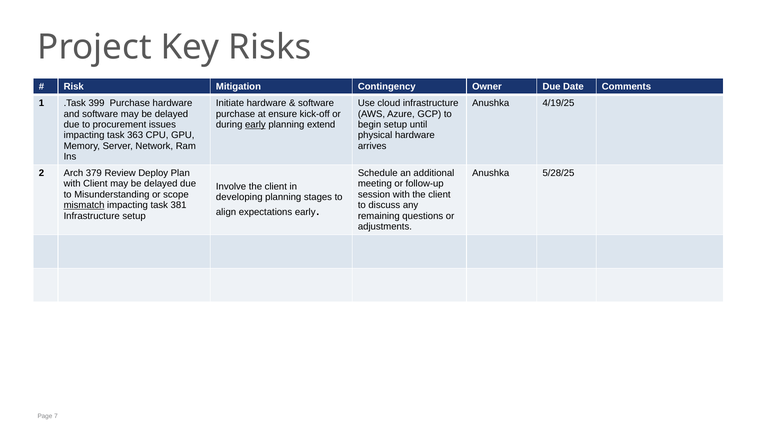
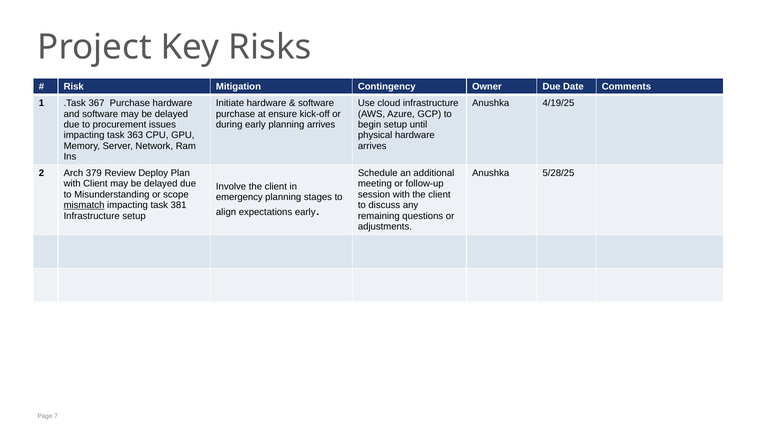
399: 399 -> 367
early at (255, 125) underline: present -> none
planning extend: extend -> arrives
developing: developing -> emergency
